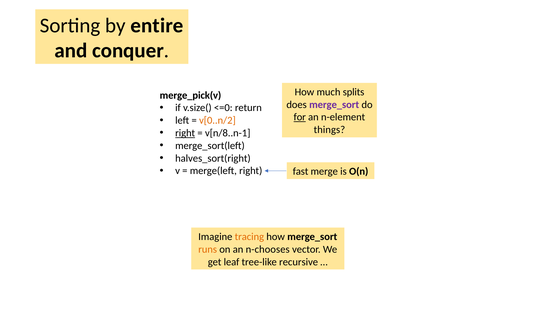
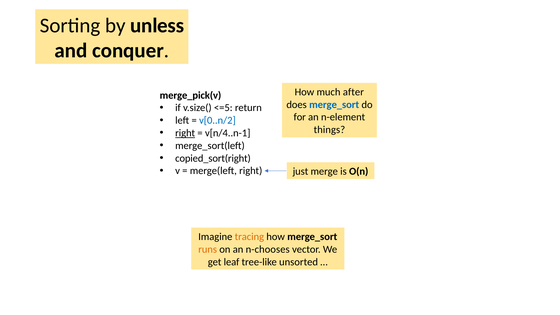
entire: entire -> unless
splits: splits -> after
merge_sort at (334, 105) colour: purple -> blue
<=0: <=0 -> <=5
for underline: present -> none
v[0..n/2 colour: orange -> blue
v[n/8..n-1: v[n/8..n-1 -> v[n/4..n-1
halves_sort(right: halves_sort(right -> copied_sort(right
fast: fast -> just
recursive: recursive -> unsorted
